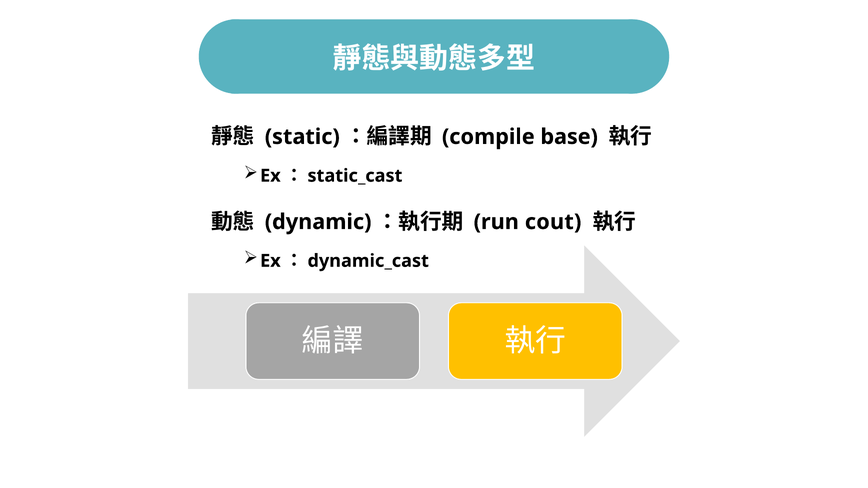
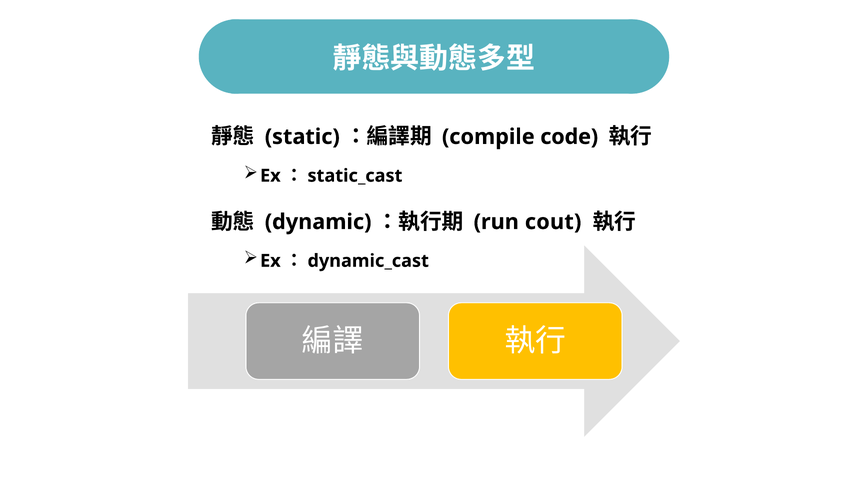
base: base -> code
